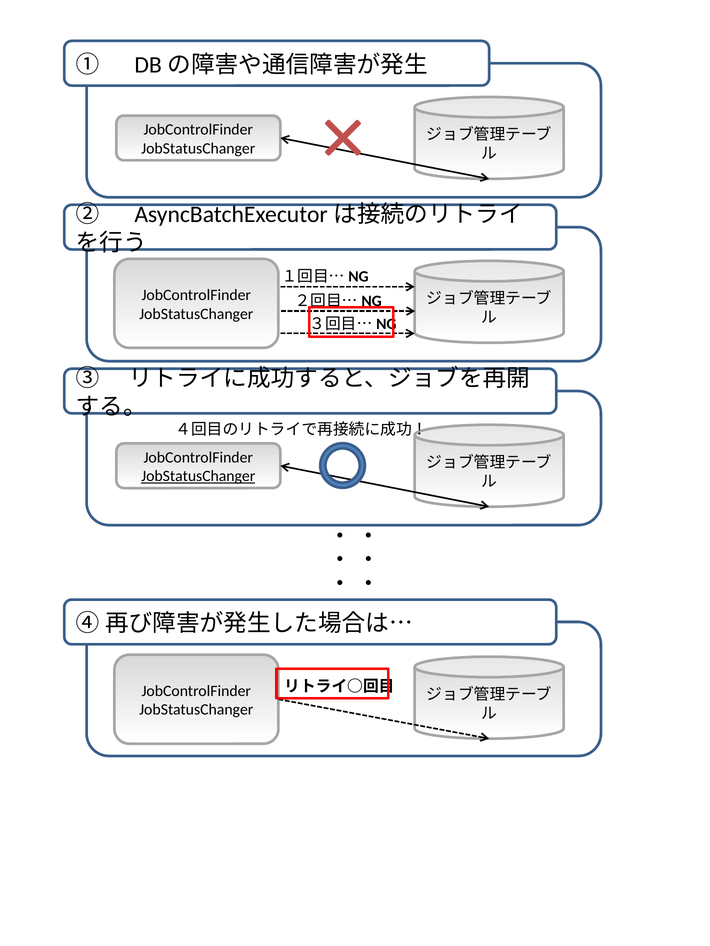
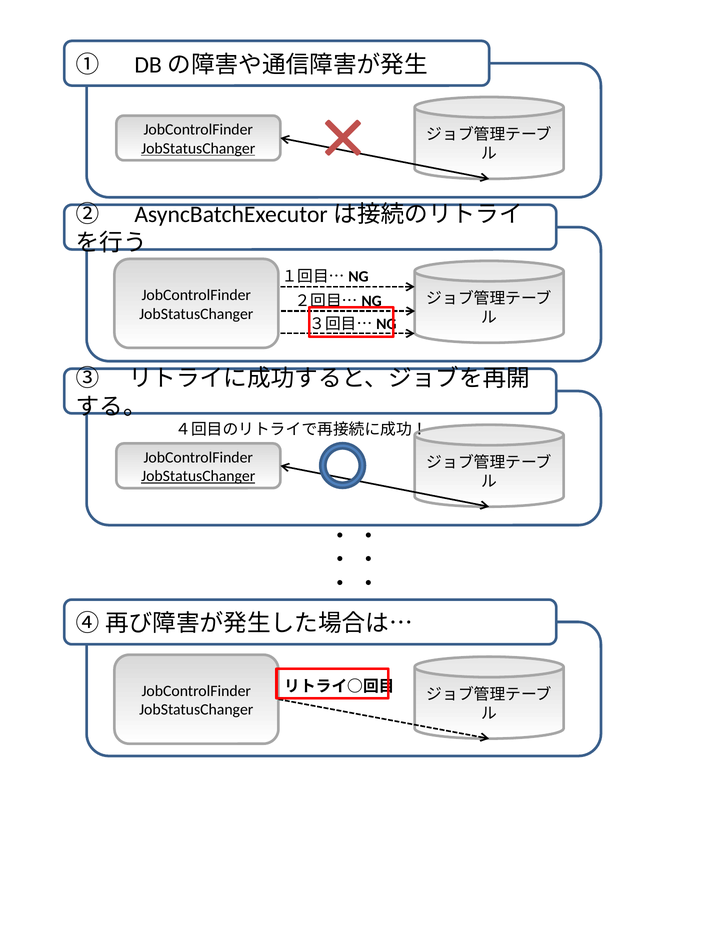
JobStatusChanger at (198, 149) underline: none -> present
